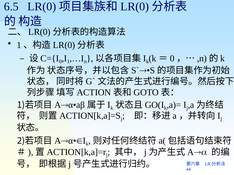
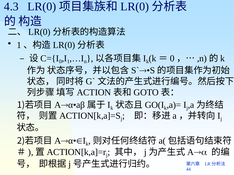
6.5: 6.5 -> 4.3
